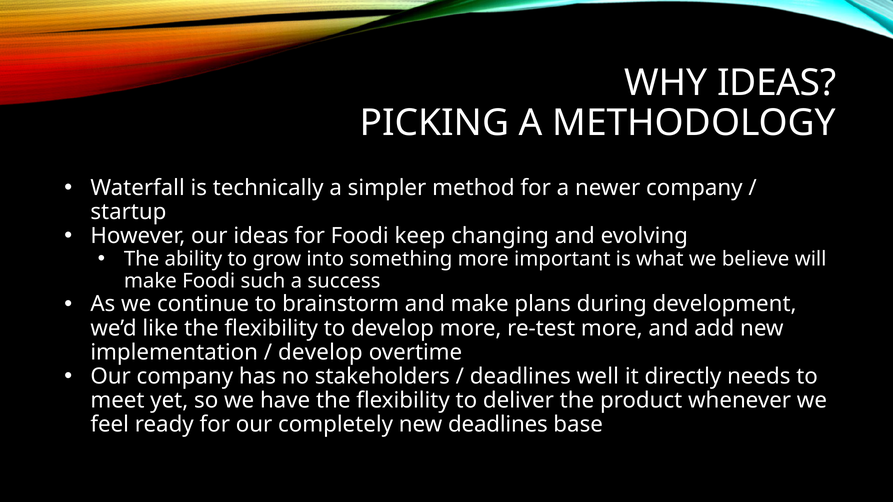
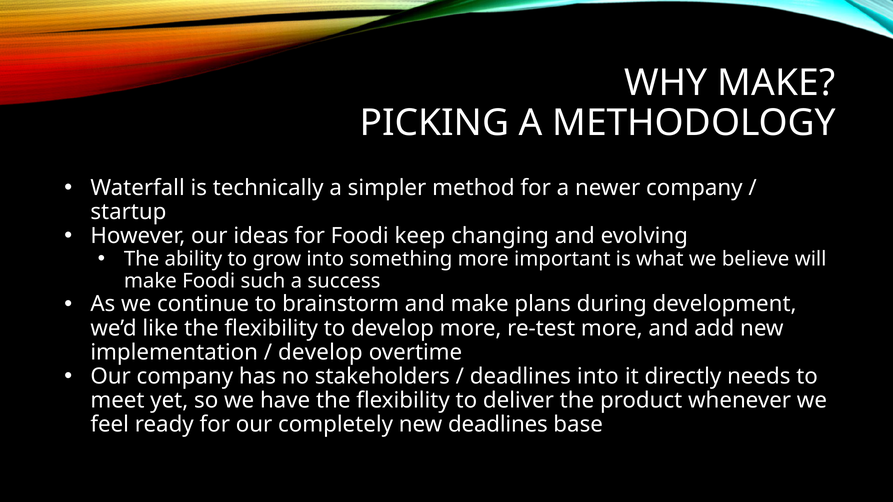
WHY IDEAS: IDEAS -> MAKE
deadlines well: well -> into
